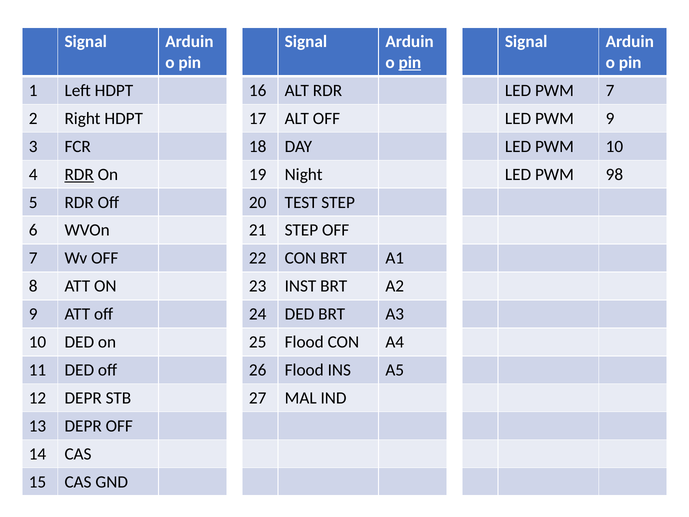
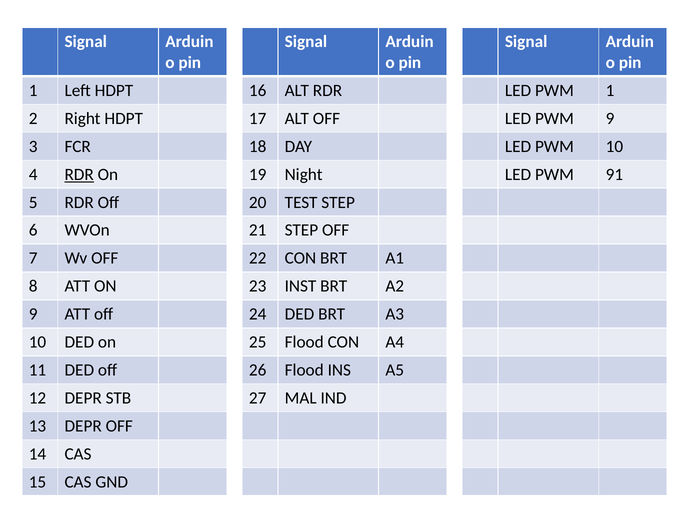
pin at (410, 63) underline: present -> none
PWM 7: 7 -> 1
98: 98 -> 91
